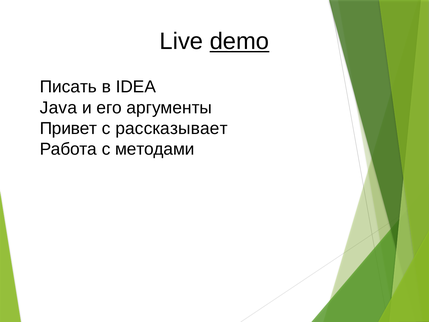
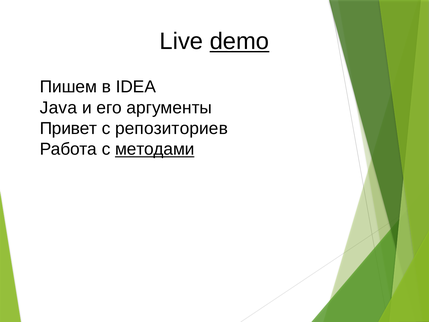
Писать: Писать -> Пишем
рассказывает: рассказывает -> репозиториев
методами underline: none -> present
